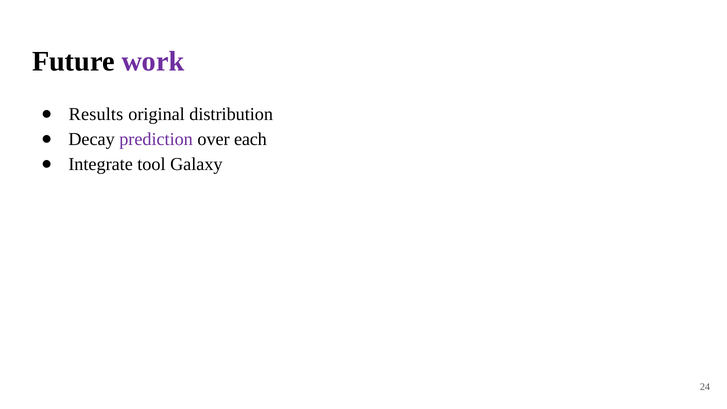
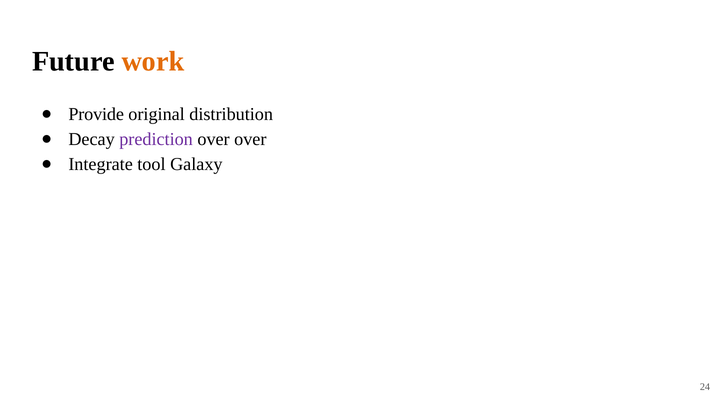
work colour: purple -> orange
Results: Results -> Provide
over each: each -> over
